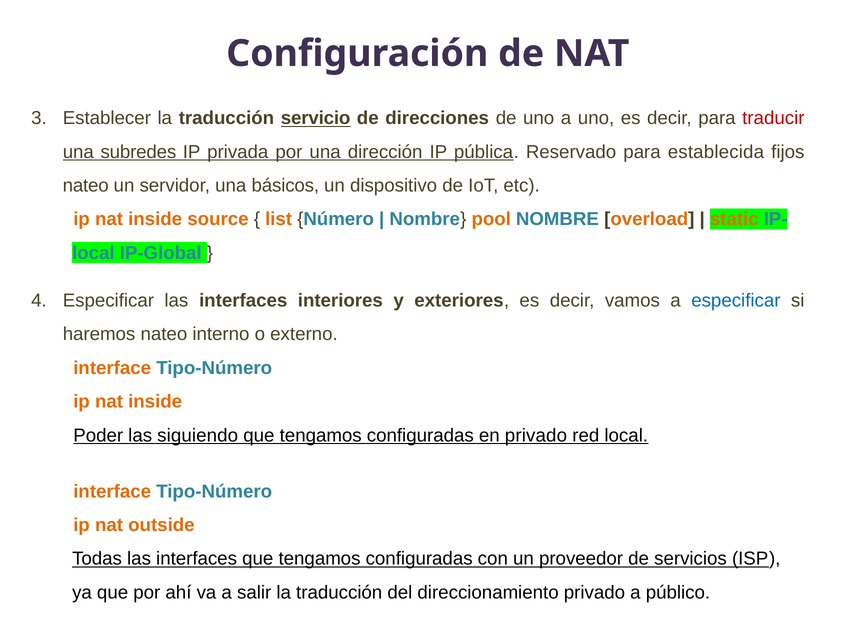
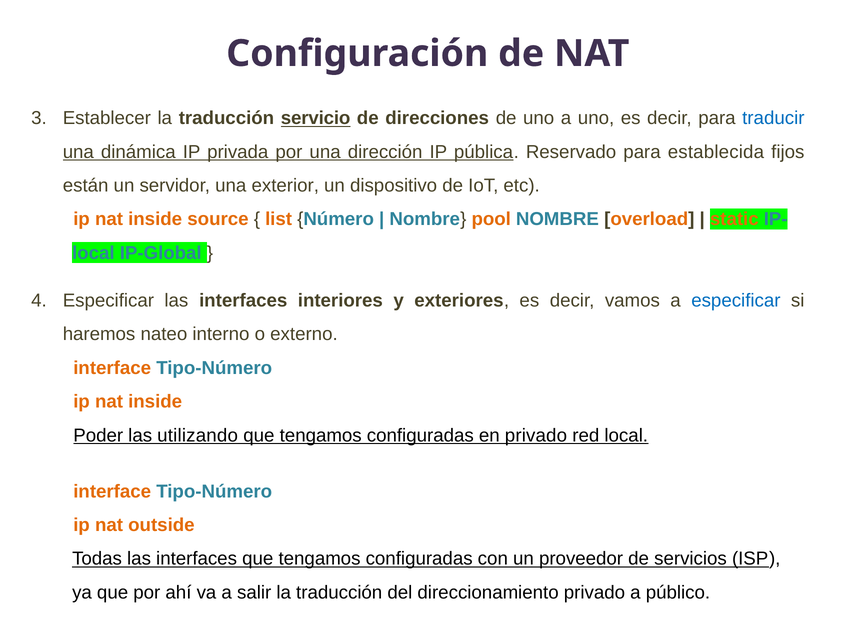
traducir colour: red -> blue
subredes: subredes -> dinámica
nateo at (86, 186): nateo -> están
básicos: básicos -> exterior
siguiendo: siguiendo -> utilizando
